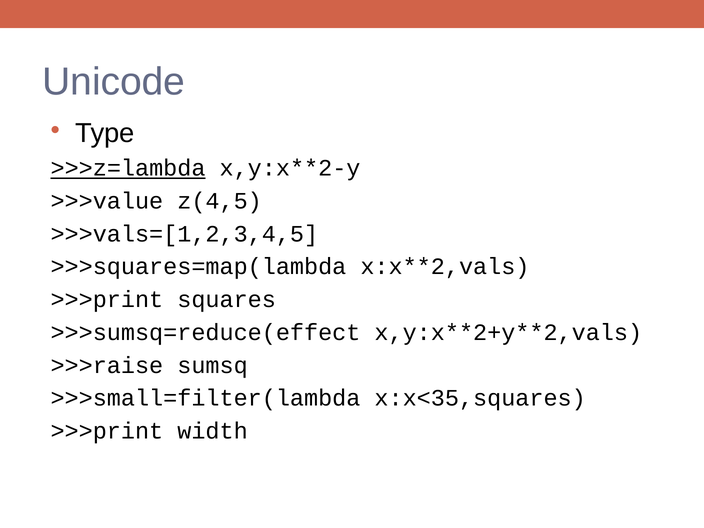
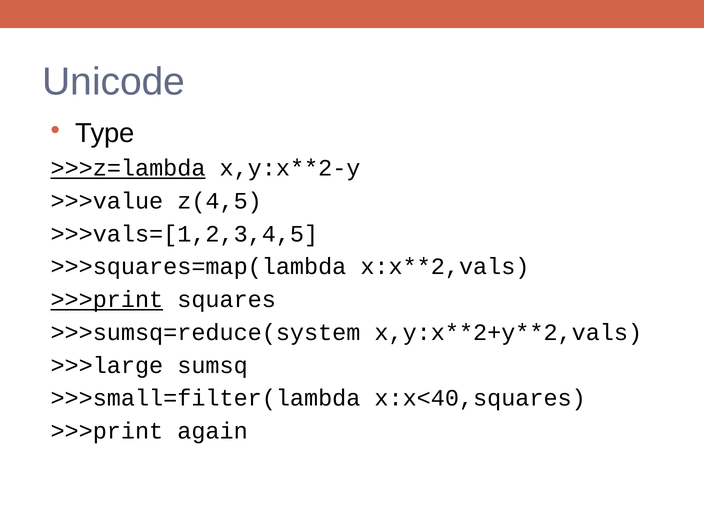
>>>print at (107, 300) underline: none -> present
>>>sumsq=reduce(effect: >>>sumsq=reduce(effect -> >>>sumsq=reduce(system
>>>raise: >>>raise -> >>>large
x:x<35,squares: x:x<35,squares -> x:x<40,squares
width: width -> again
